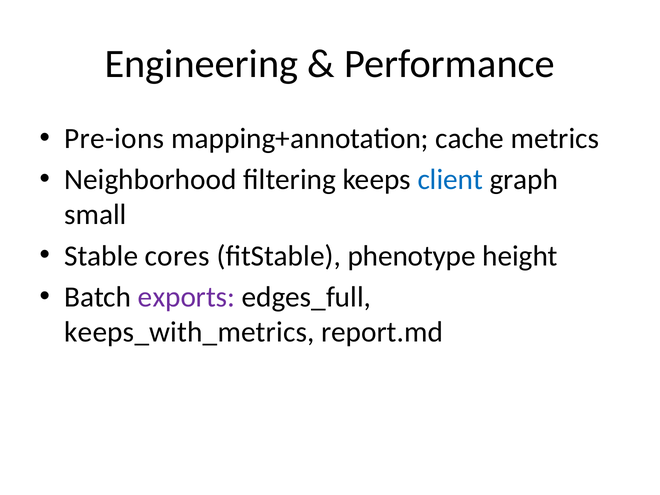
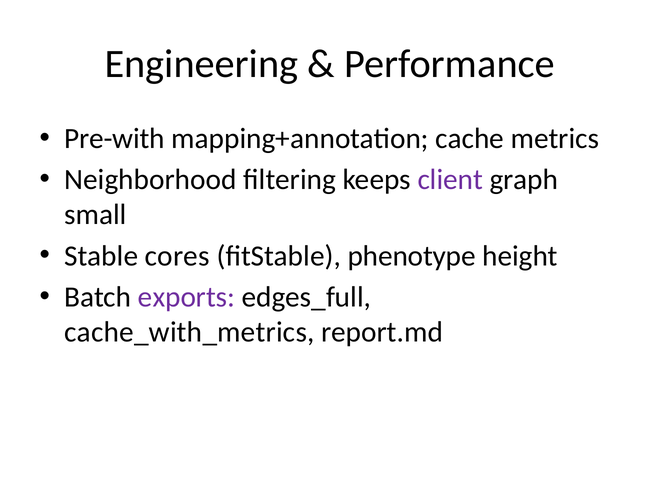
Pre-ions: Pre-ions -> Pre-with
client colour: blue -> purple
keeps_with_metrics: keeps_with_metrics -> cache_with_metrics
